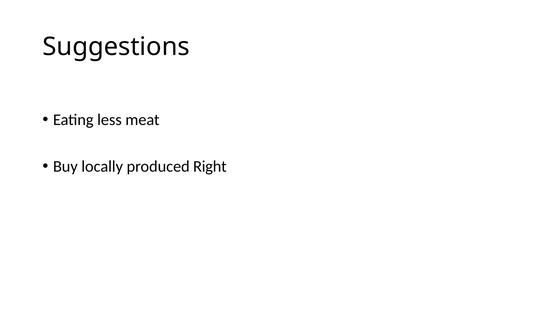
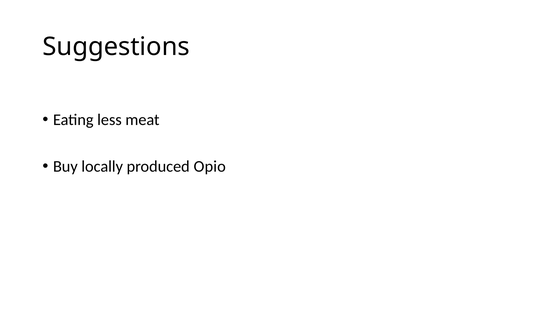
Right: Right -> Opio
